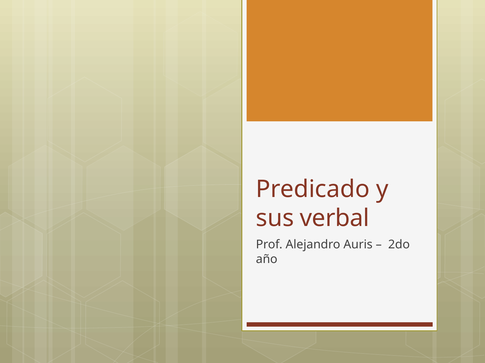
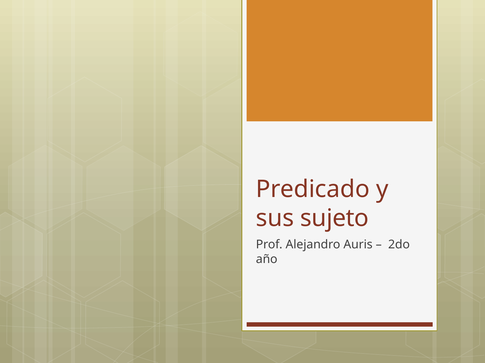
verbal: verbal -> sujeto
